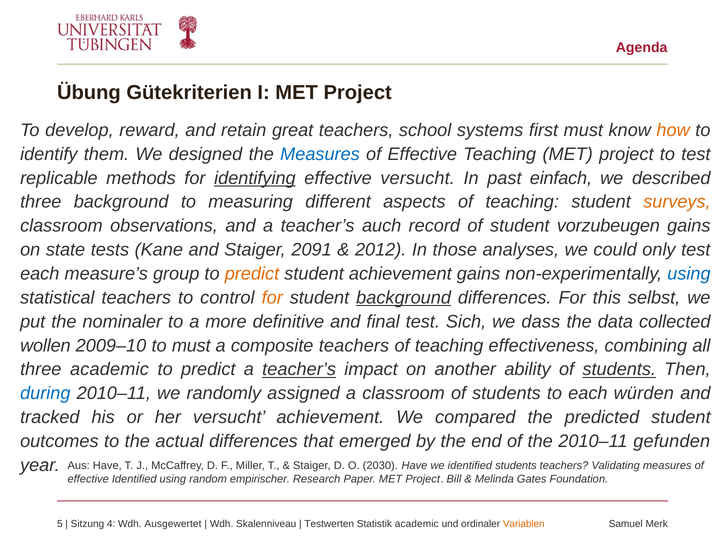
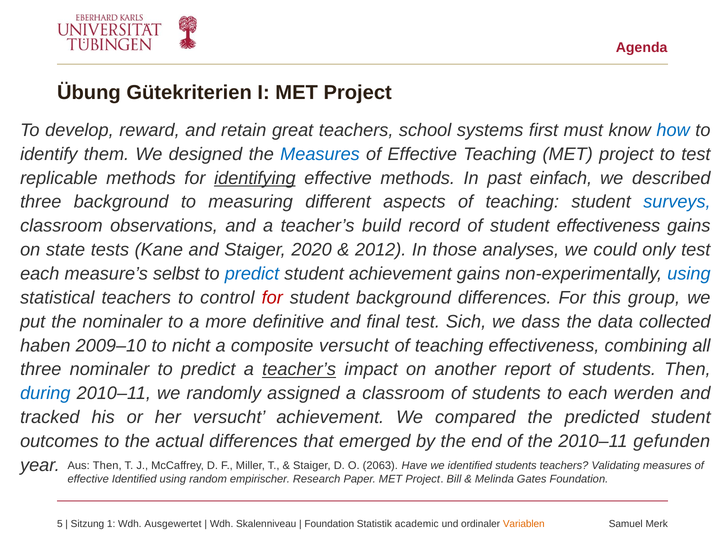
how colour: orange -> blue
effective versucht: versucht -> methods
surveys colour: orange -> blue
auch: auch -> build
student vorzubeugen: vorzubeugen -> effectiveness
2091: 2091 -> 2020
group: group -> selbst
predict at (252, 274) colour: orange -> blue
for at (272, 298) colour: orange -> red
background at (404, 298) underline: present -> none
selbst: selbst -> group
wollen: wollen -> haben
to must: must -> nicht
composite teachers: teachers -> versucht
three academic: academic -> nominaler
ability: ability -> report
students at (619, 369) underline: present -> none
würden: würden -> werden
Aus Have: Have -> Then
2030: 2030 -> 2063
4: 4 -> 1
Testwerten at (329, 524): Testwerten -> Foundation
